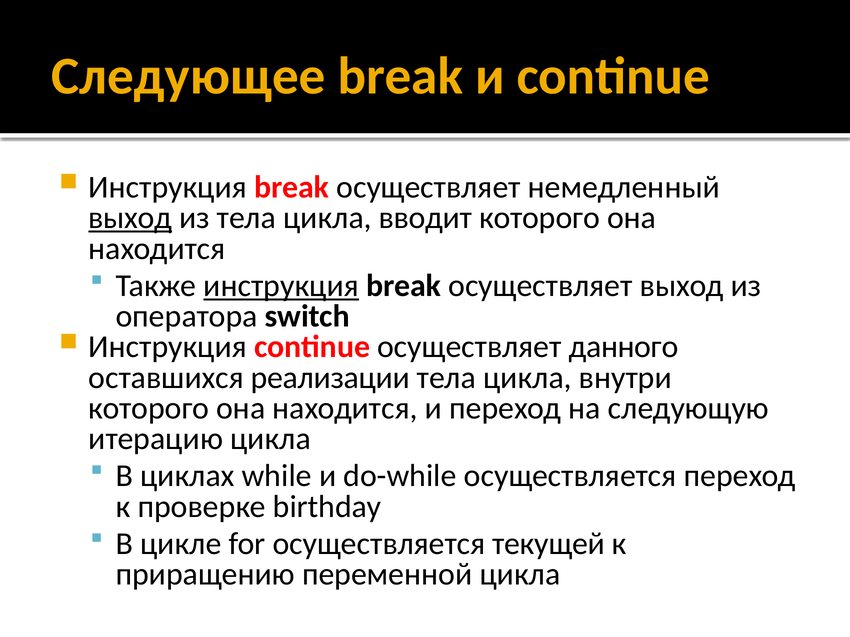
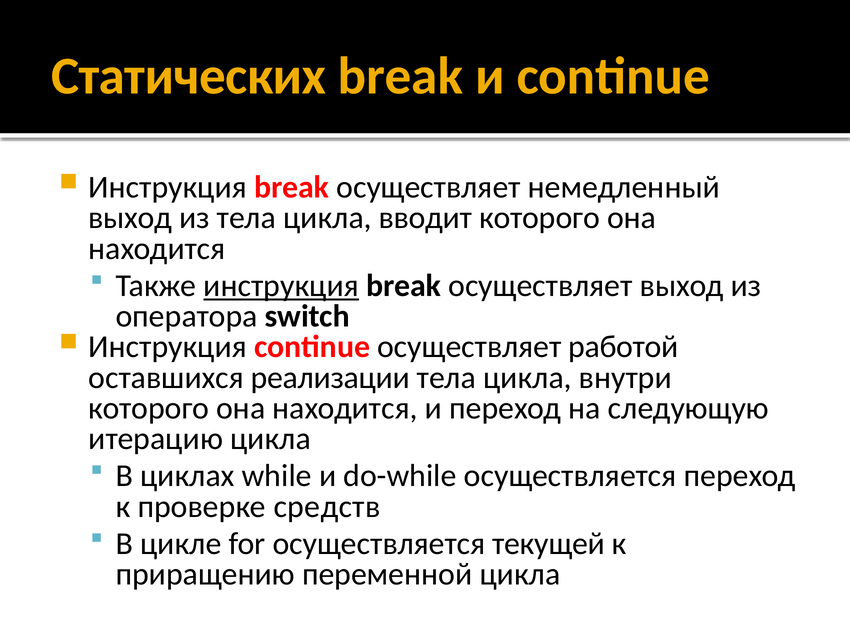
Следующее: Следующее -> Статических
выход at (130, 218) underline: present -> none
данного: данного -> работой
birthday: birthday -> средств
